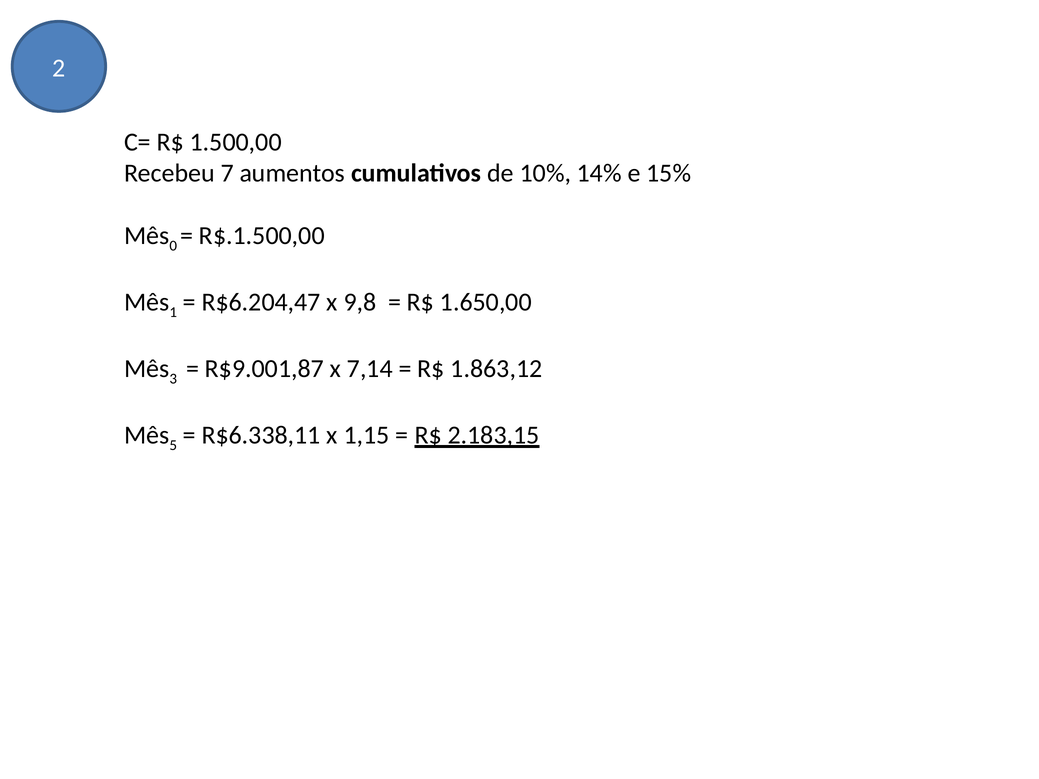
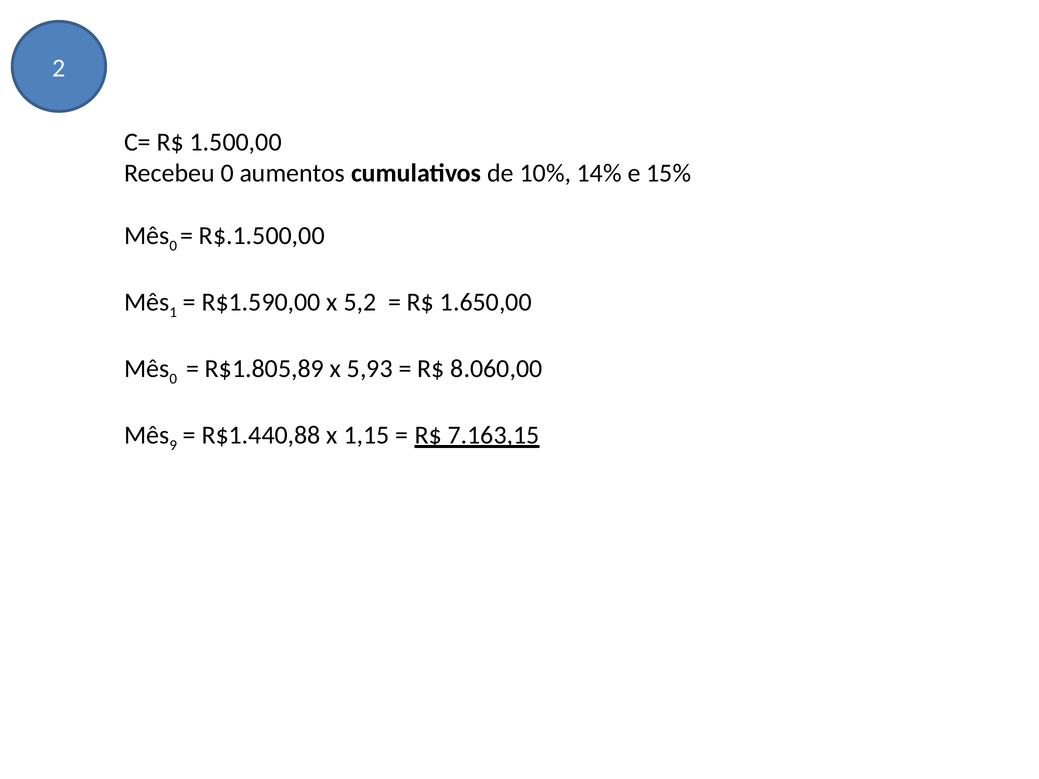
Recebeu 7: 7 -> 0
R$6.204,47: R$6.204,47 -> R$1.590,00
9,8: 9,8 -> 5,2
3 at (173, 379): 3 -> 0
R$9.001,87: R$9.001,87 -> R$1.805,89
7,14: 7,14 -> 5,93
1.863,12: 1.863,12 -> 8.060,00
5: 5 -> 9
R$6.338,11: R$6.338,11 -> R$1.440,88
2.183,15: 2.183,15 -> 7.163,15
